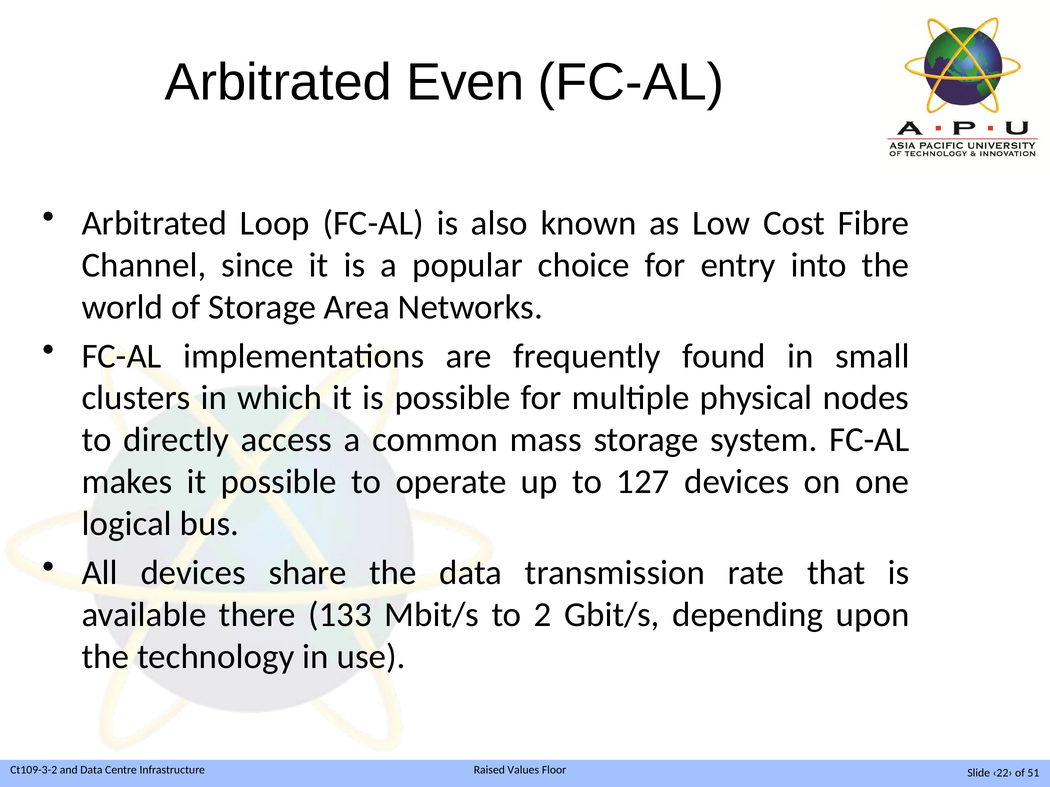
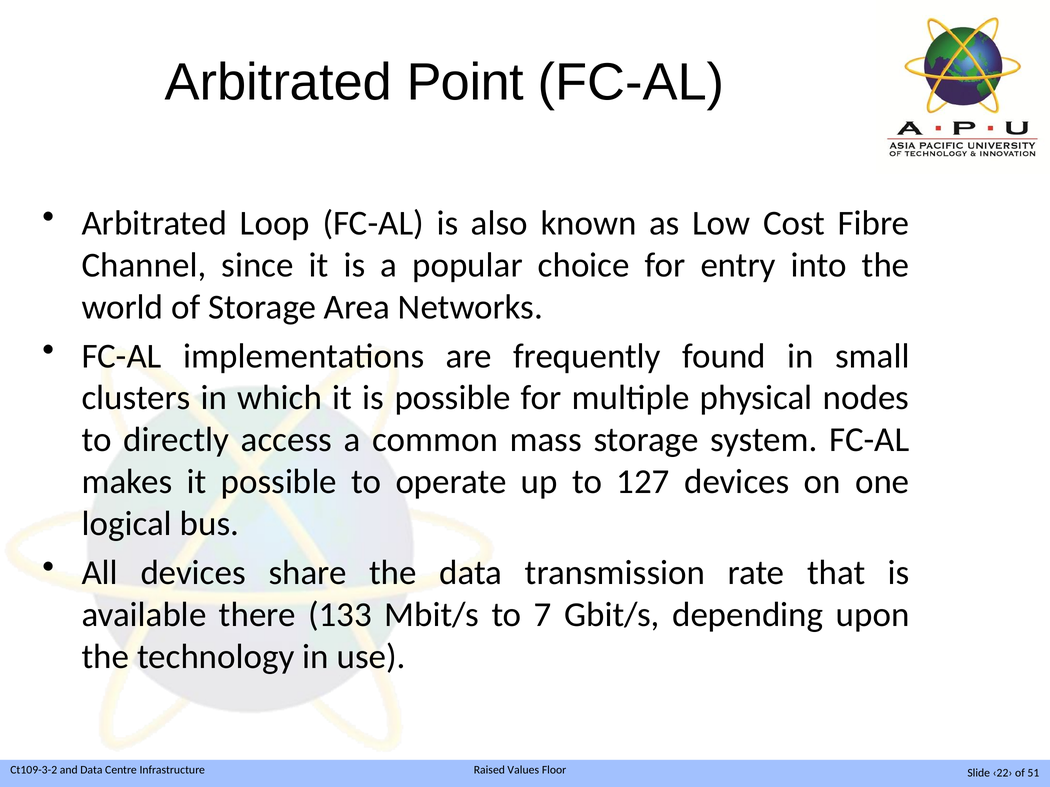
Even: Even -> Point
2: 2 -> 7
